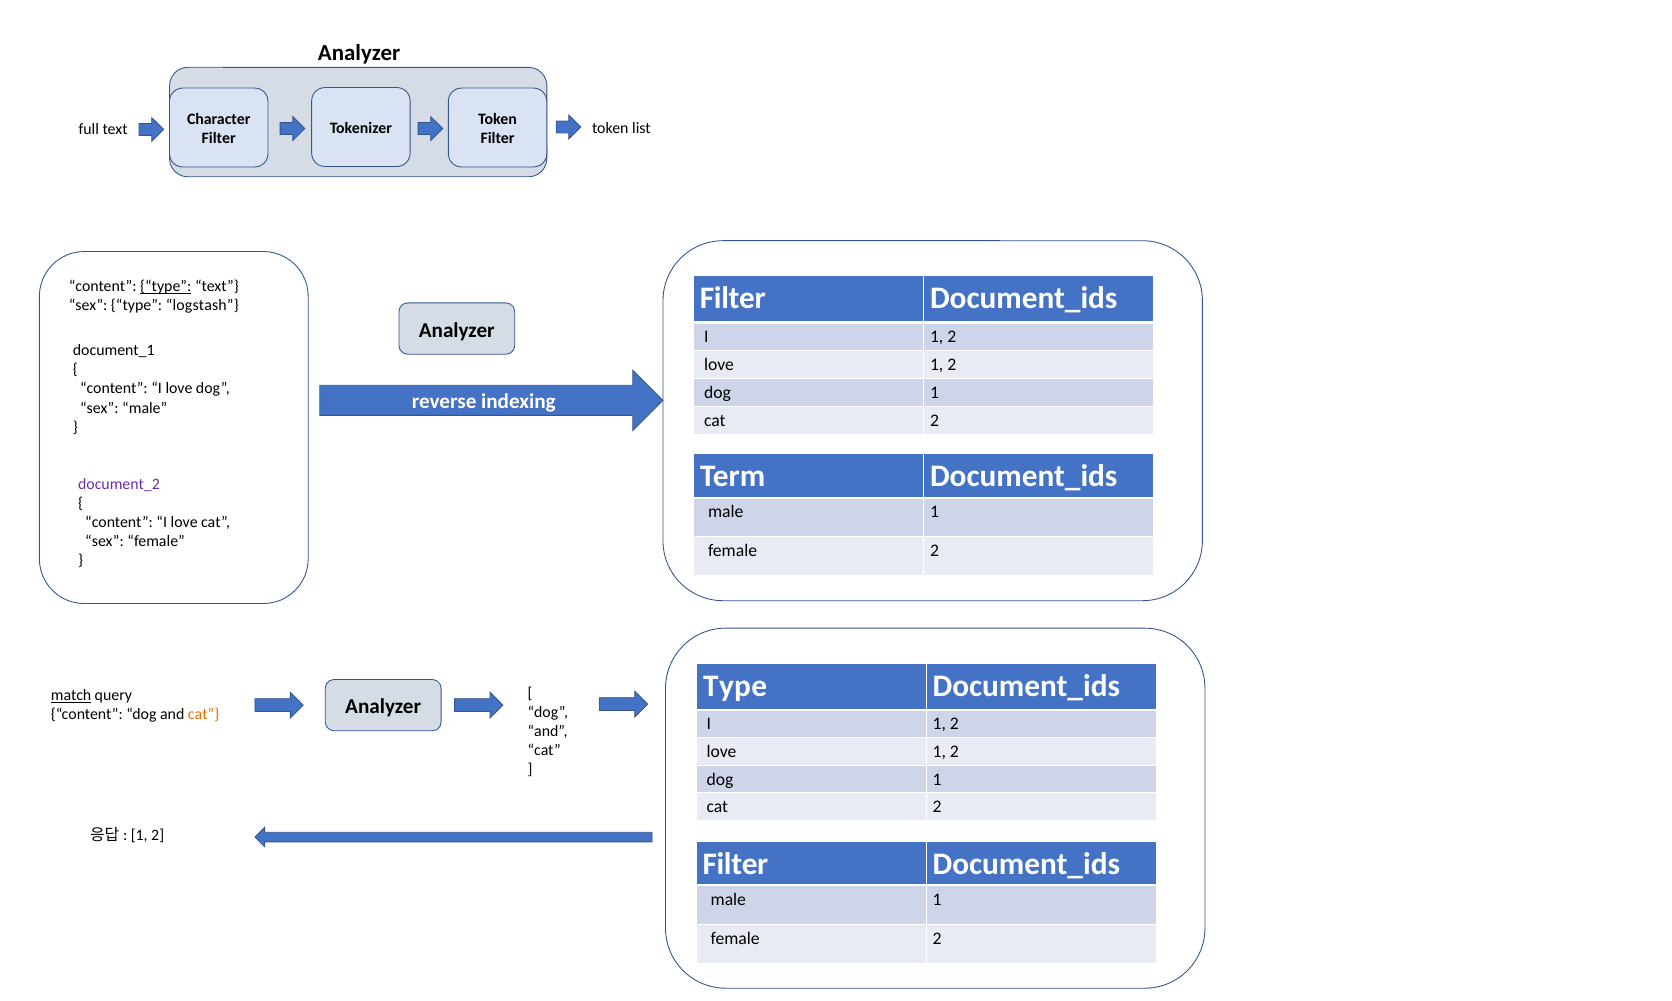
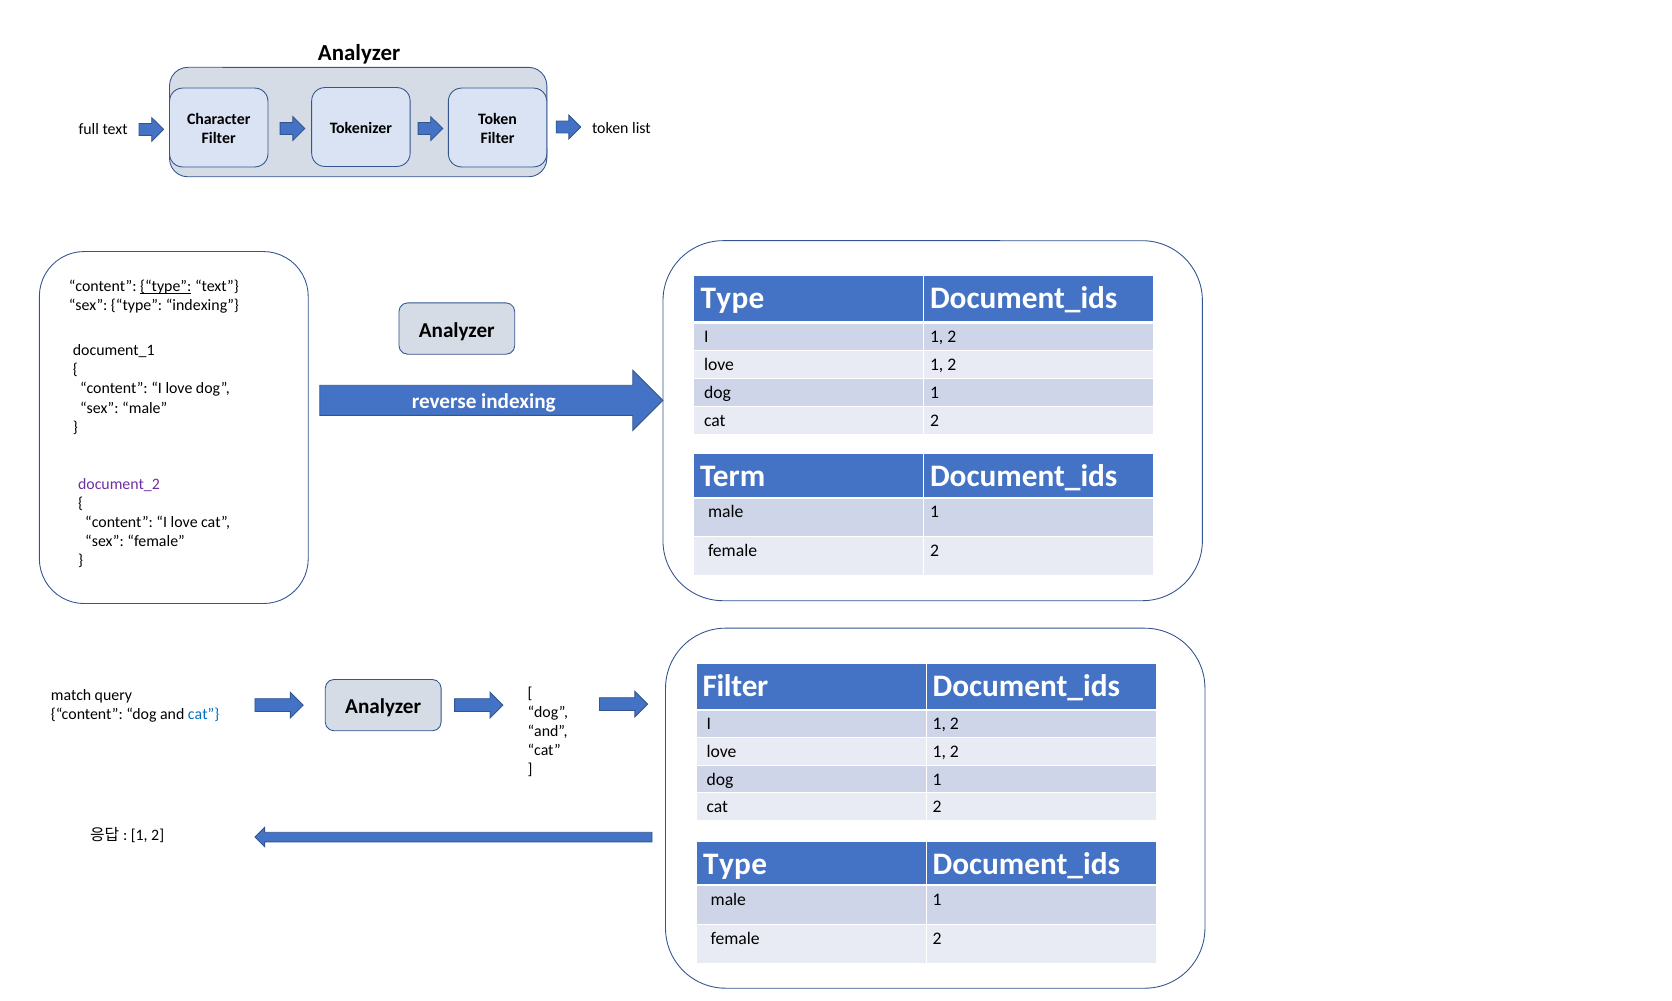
Filter at (733, 299): Filter -> Type
type logstash: logstash -> indexing
Type at (735, 686): Type -> Filter
match underline: present -> none
cat at (204, 715) colour: orange -> blue
Filter at (735, 864): Filter -> Type
